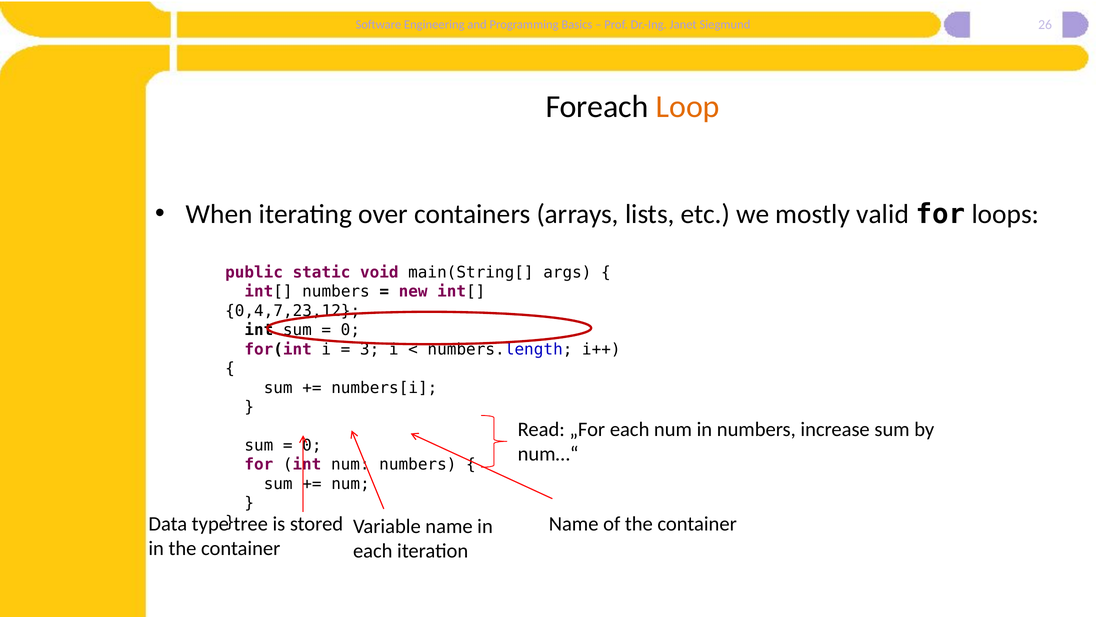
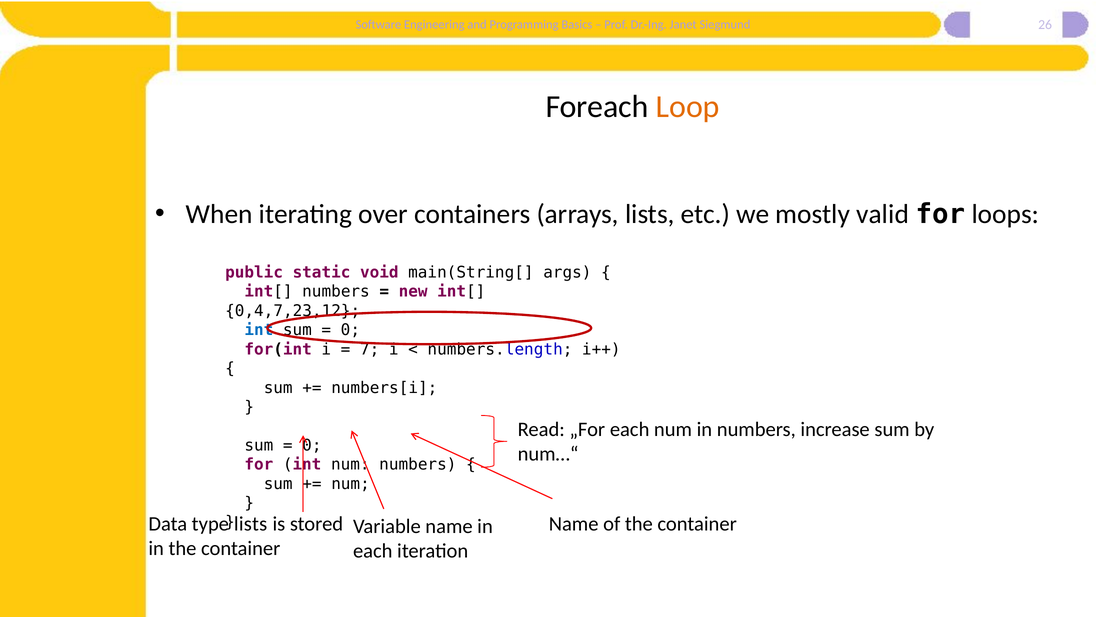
int at (259, 330) colour: black -> blue
3: 3 -> 7
tree at (251, 524): tree -> lists
